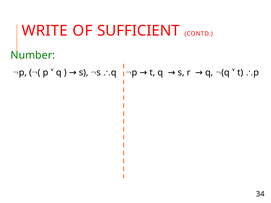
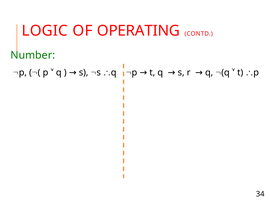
WRITE: WRITE -> LOGIC
SUFFICIENT: SUFFICIENT -> OPERATING
